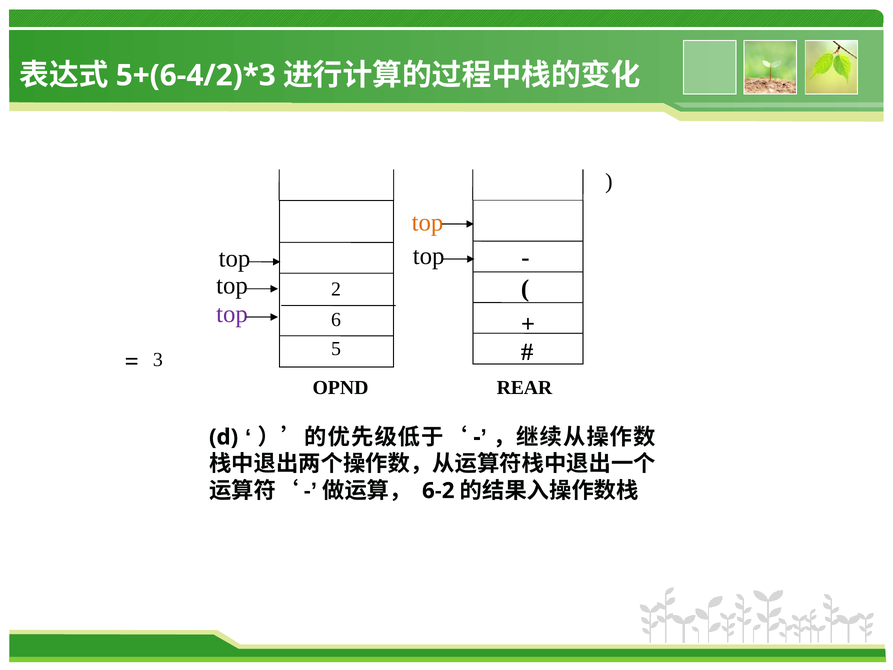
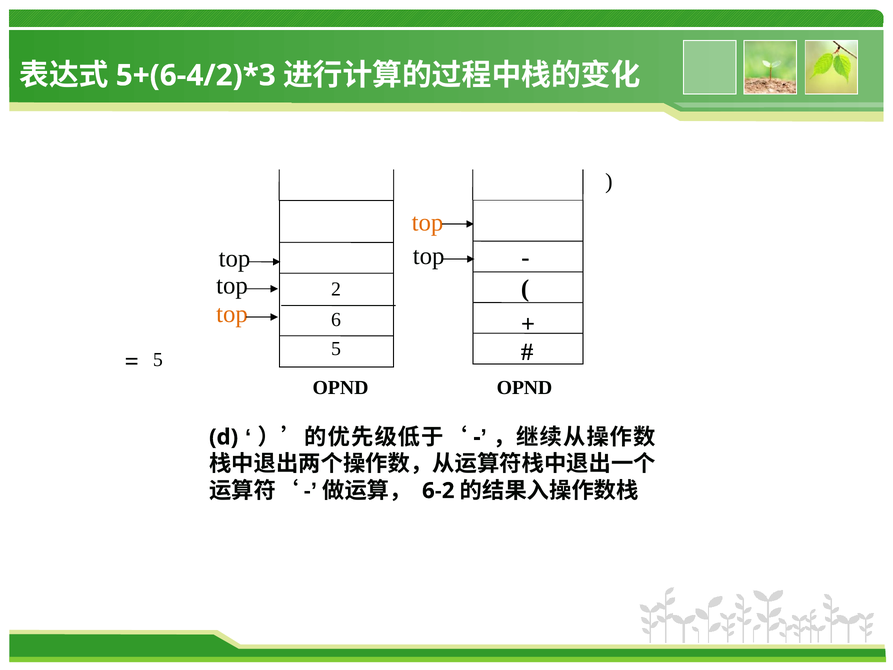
top at (232, 314) colour: purple -> orange
3 at (158, 360): 3 -> 5
OPND REAR: REAR -> OPND
